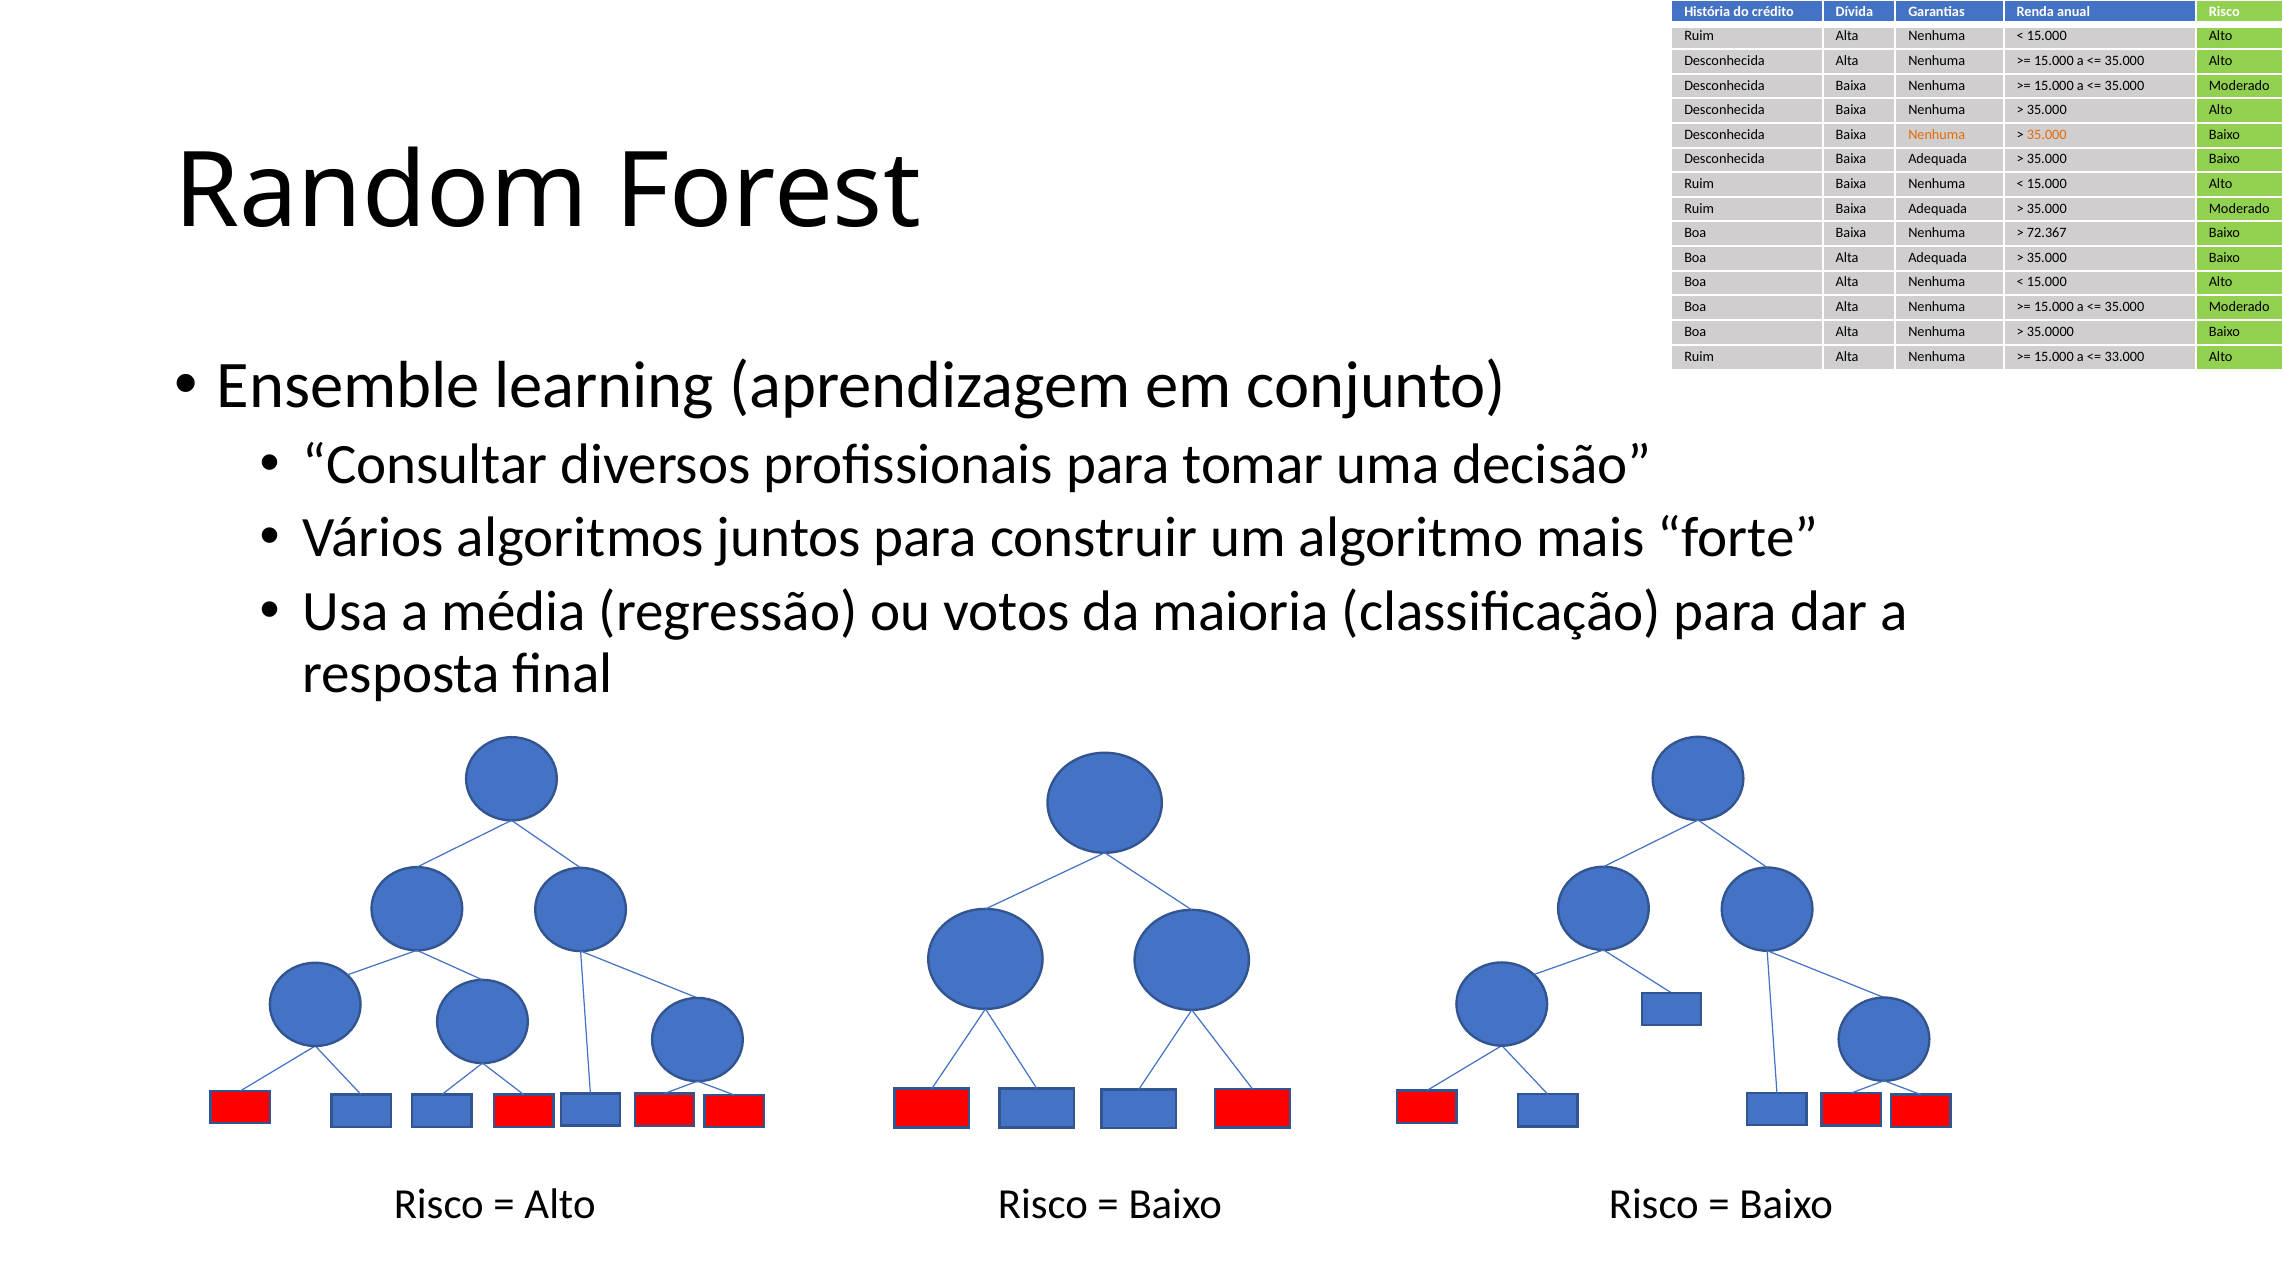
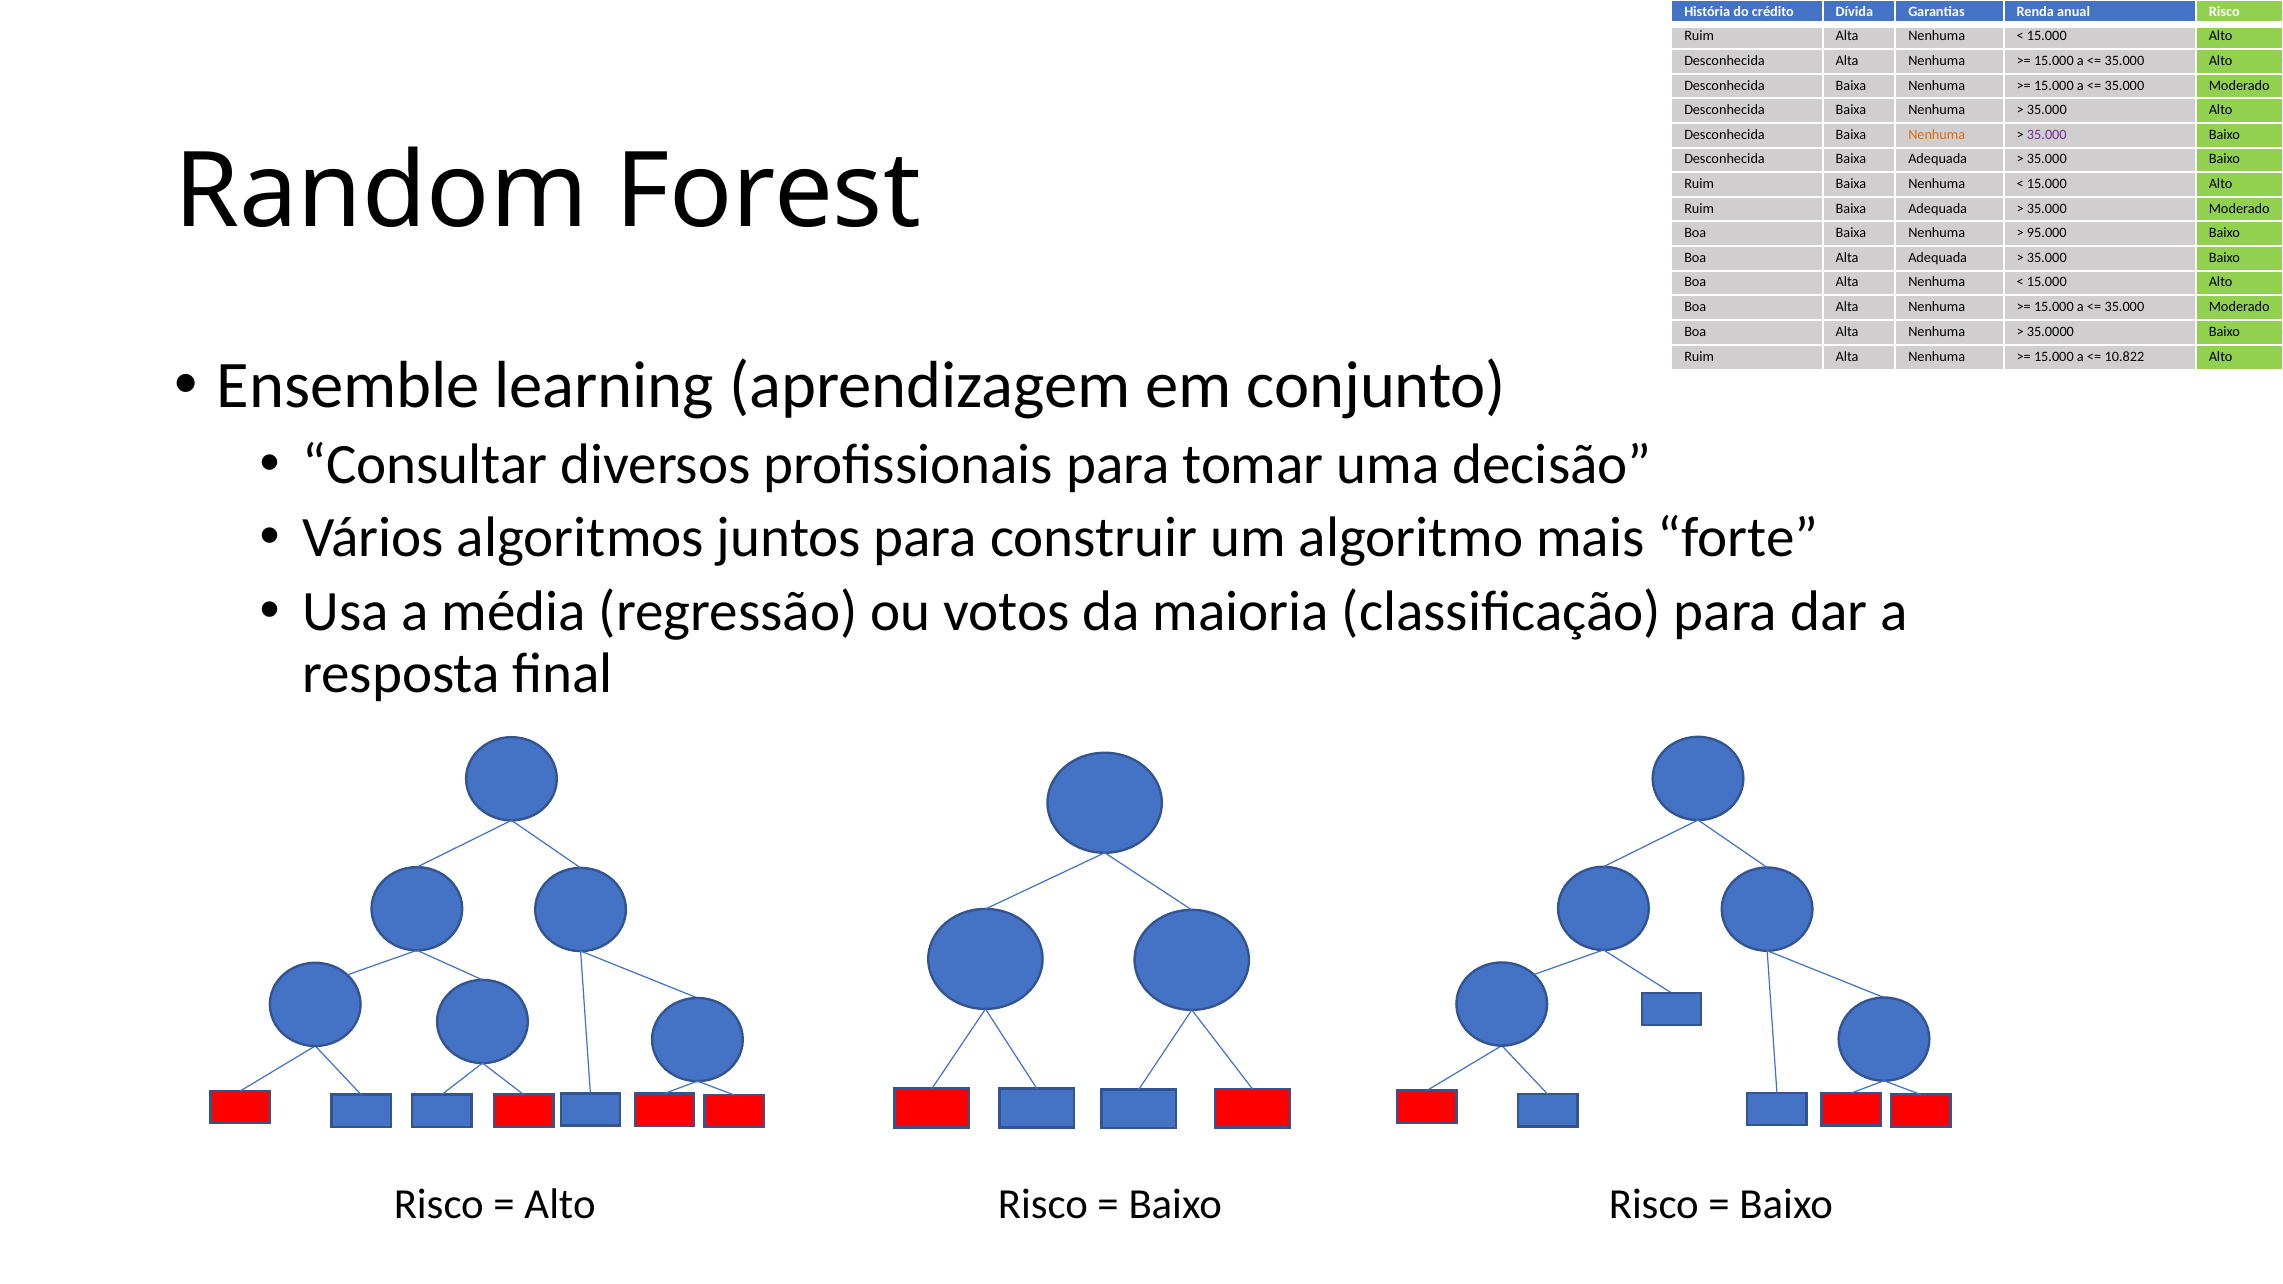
35.000 at (2047, 135) colour: orange -> purple
72.367: 72.367 -> 95.000
33.000: 33.000 -> 10.822
